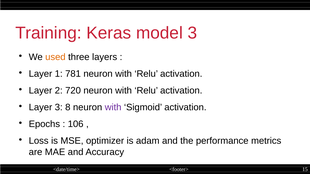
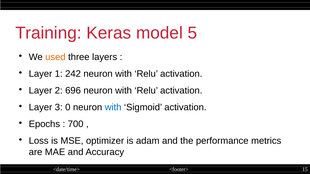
model 3: 3 -> 5
781: 781 -> 242
720: 720 -> 696
8: 8 -> 0
with at (113, 108) colour: purple -> blue
106: 106 -> 700
